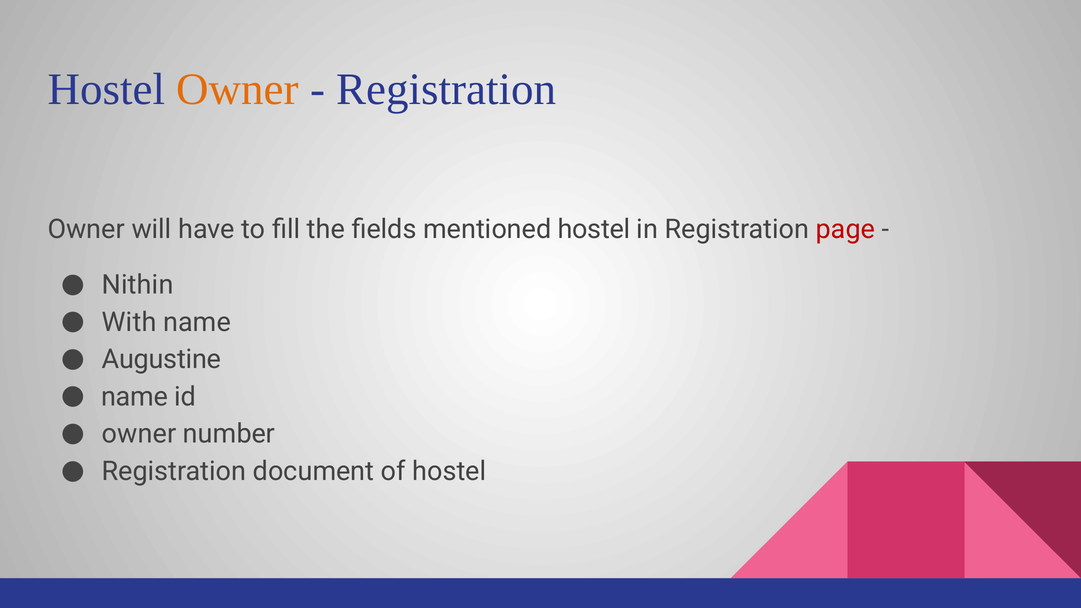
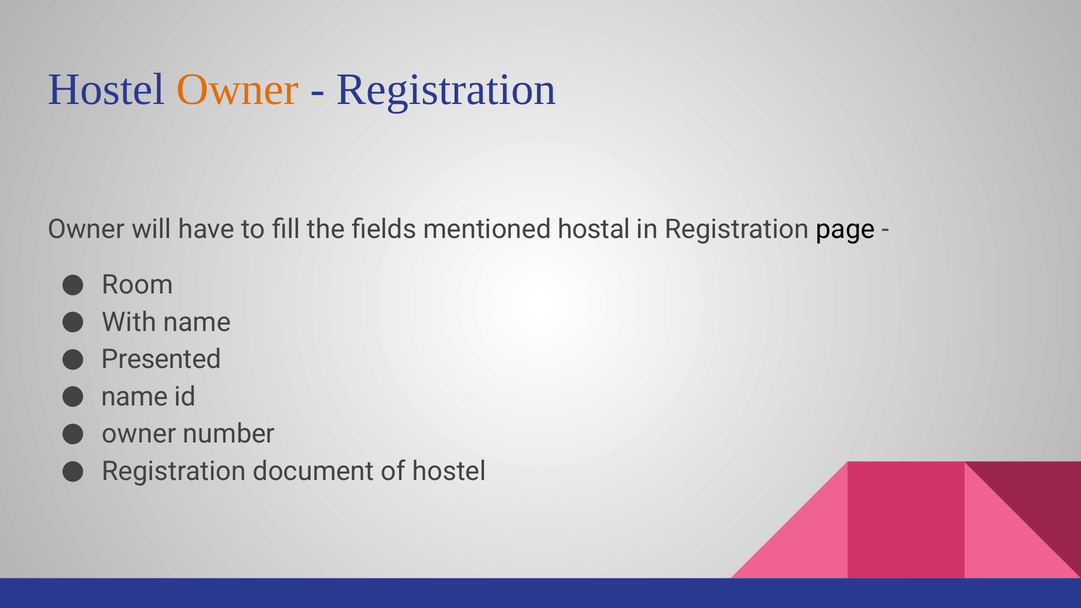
mentioned hostel: hostel -> hostal
page colour: red -> black
Nithin: Nithin -> Room
Augustine: Augustine -> Presented
